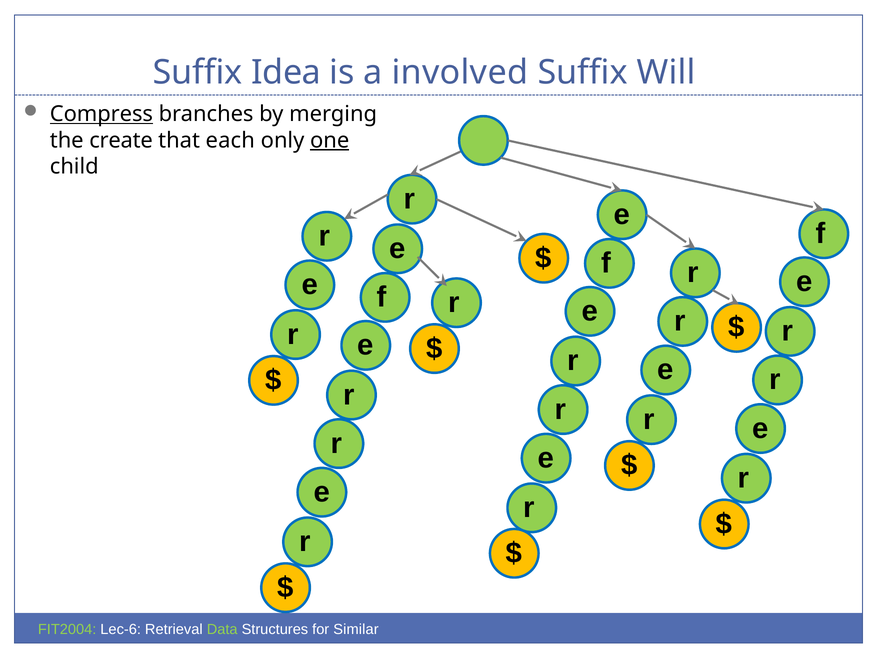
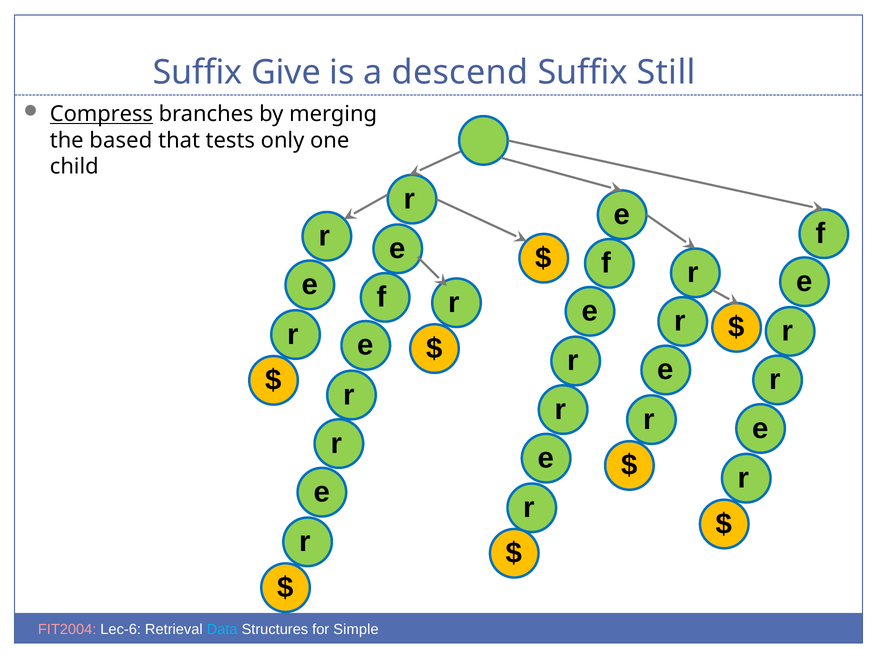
Idea: Idea -> Give
involved: involved -> descend
Will: Will -> Still
create: create -> based
each: each -> tests
one underline: present -> none
FIT2004 colour: light green -> pink
Data colour: light green -> light blue
Similar: Similar -> Simple
